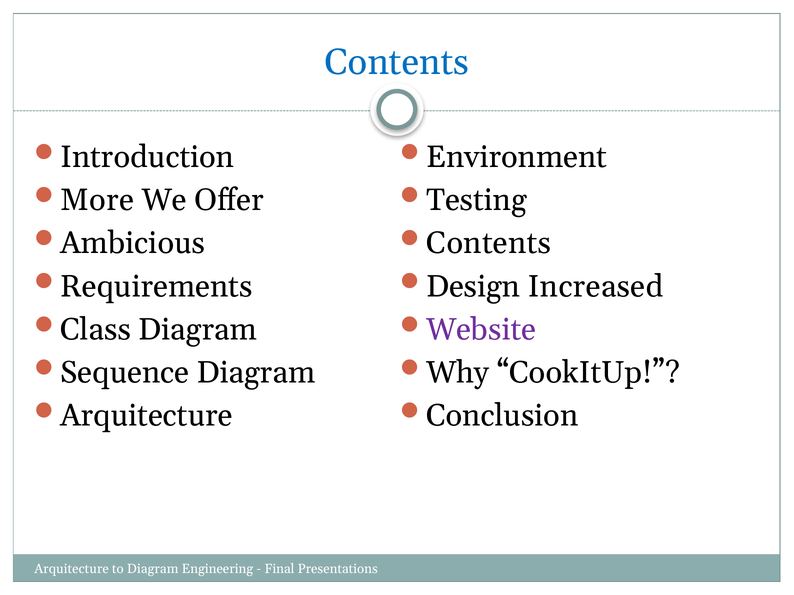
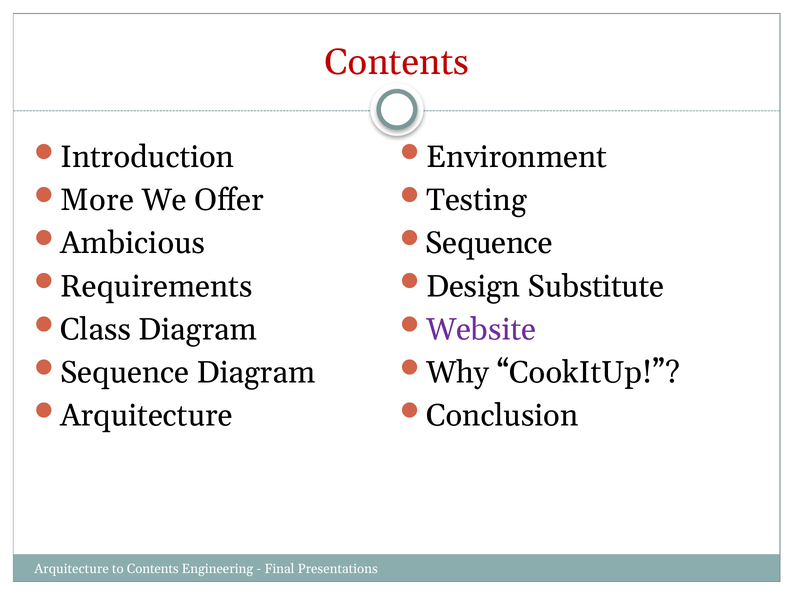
Contents at (397, 63) colour: blue -> red
Contents at (489, 243): Contents -> Sequence
Increased: Increased -> Substitute
to Diagram: Diagram -> Contents
